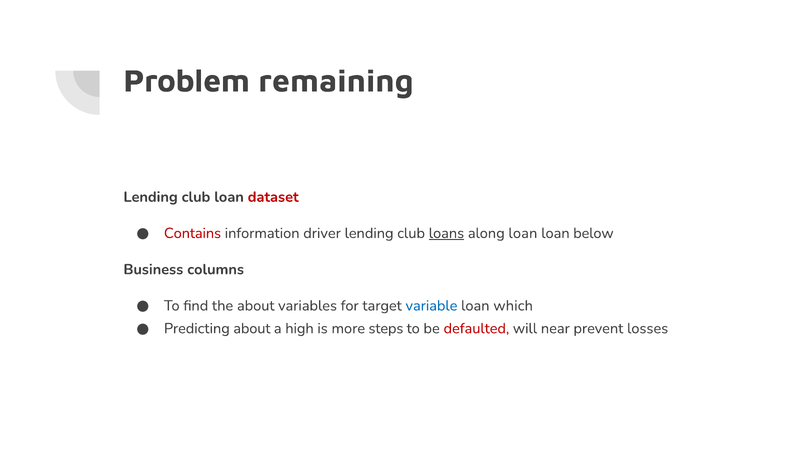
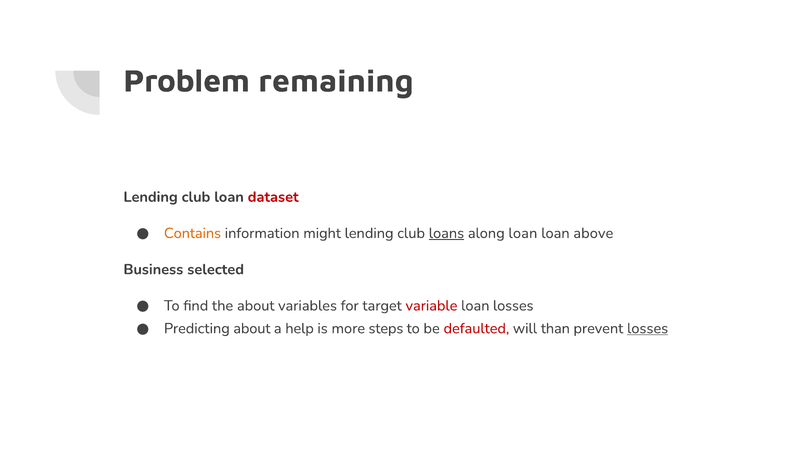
Contains colour: red -> orange
driver: driver -> might
below: below -> above
columns: columns -> selected
variable colour: blue -> red
loan which: which -> losses
high: high -> help
near: near -> than
losses at (648, 328) underline: none -> present
